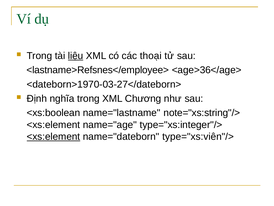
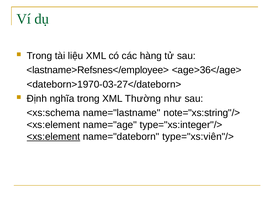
liệu underline: present -> none
thoại: thoại -> hàng
Chương: Chương -> Thường
<xs:boolean: <xs:boolean -> <xs:schema
